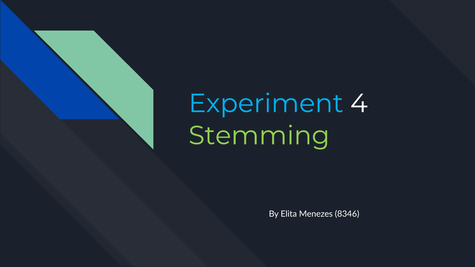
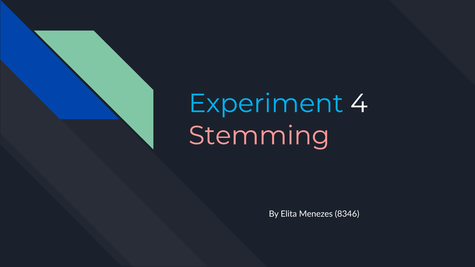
Stemming colour: light green -> pink
